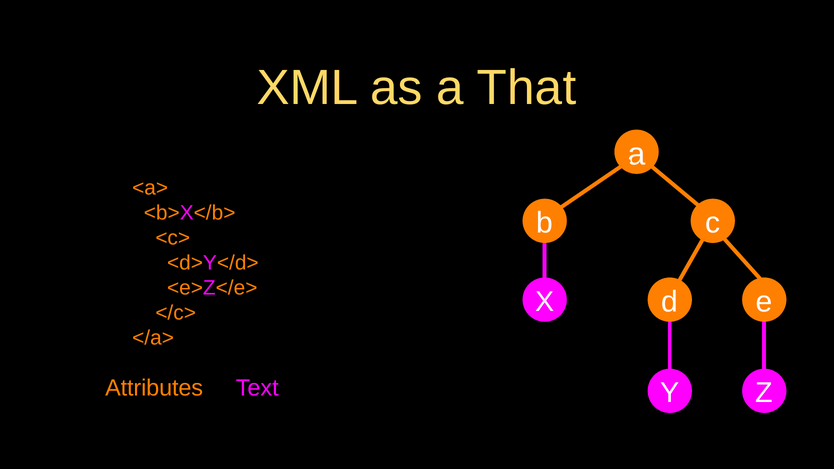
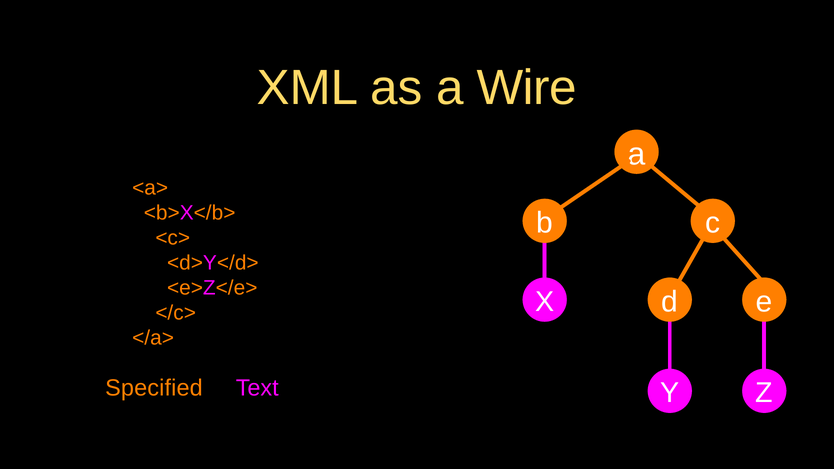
That: That -> Wire
Attributes: Attributes -> Specified
